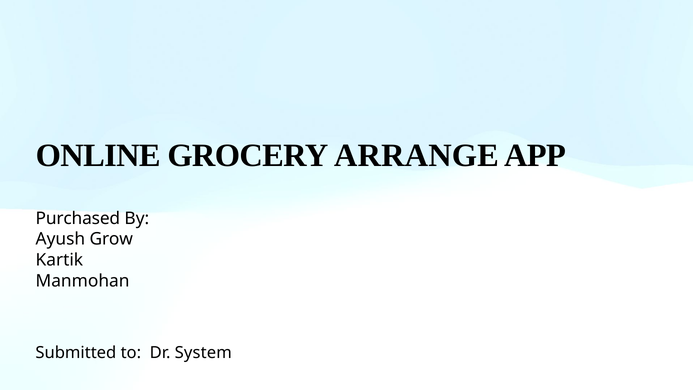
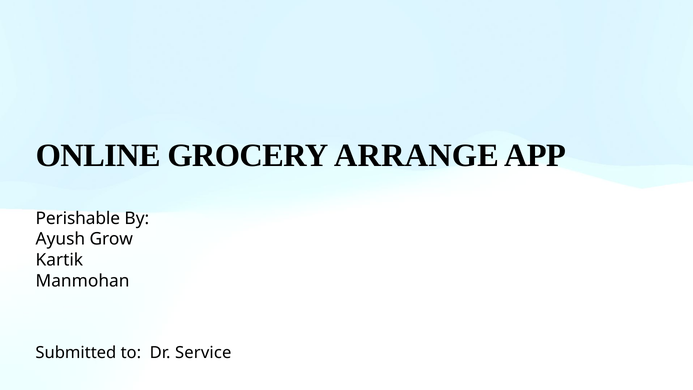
Purchased: Purchased -> Perishable
System: System -> Service
